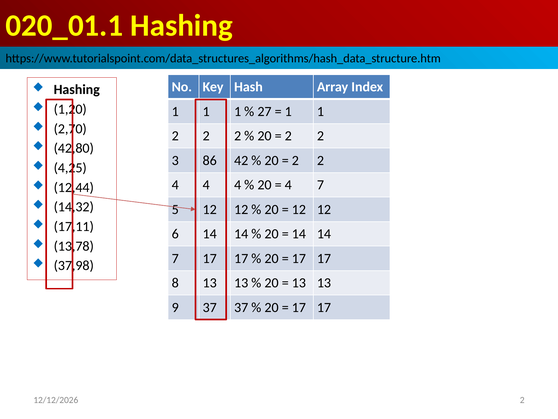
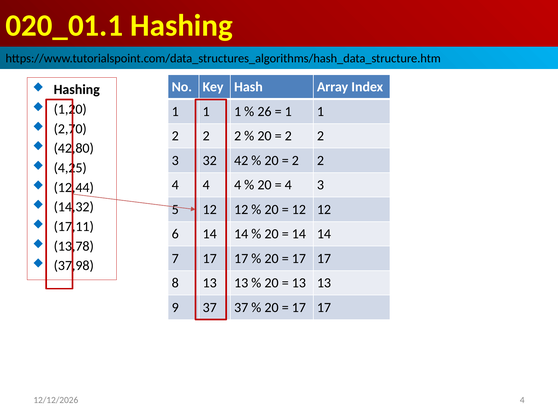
27: 27 -> 26
86: 86 -> 32
4 7: 7 -> 3
2 at (522, 400): 2 -> 4
